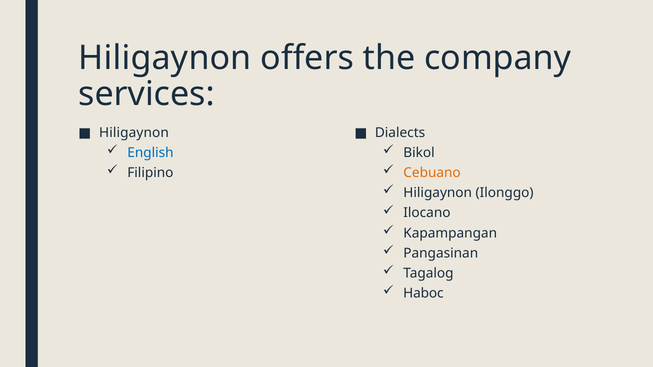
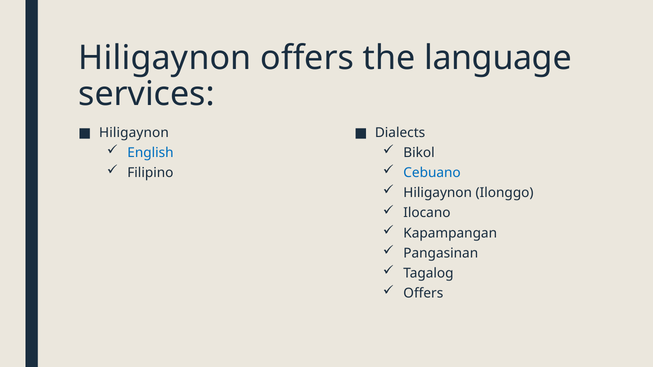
company: company -> language
Cebuano colour: orange -> blue
Haboc at (423, 294): Haboc -> Offers
